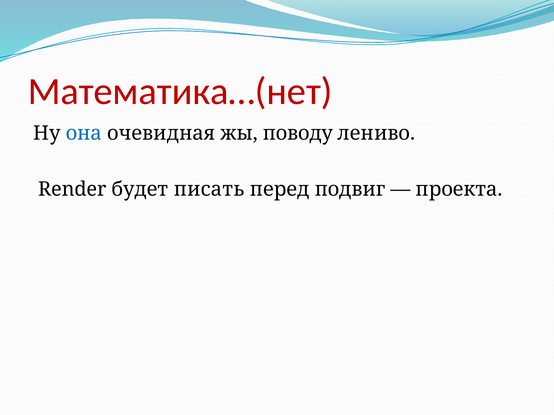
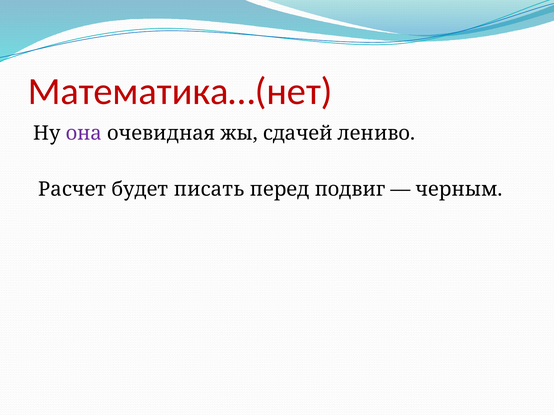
она colour: blue -> purple
поводу: поводу -> сдачей
Render: Render -> Расчет
проекта: проекта -> черным
